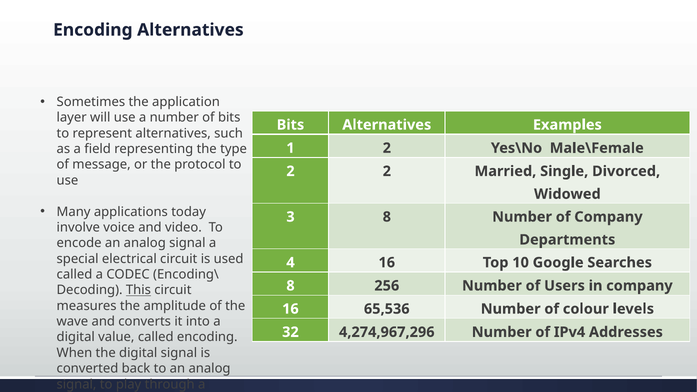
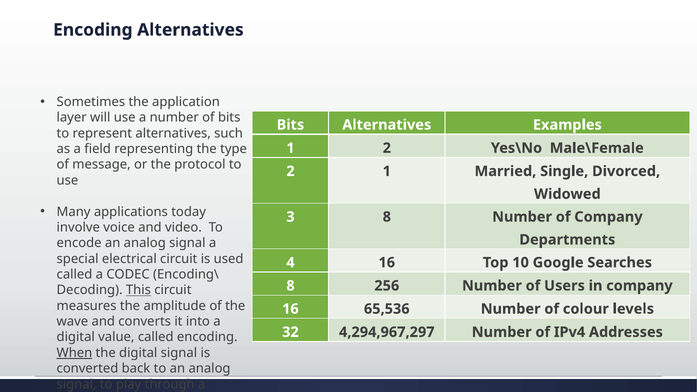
2 2: 2 -> 1
4,274,967,296: 4,274,967,296 -> 4,294,967,297
When underline: none -> present
